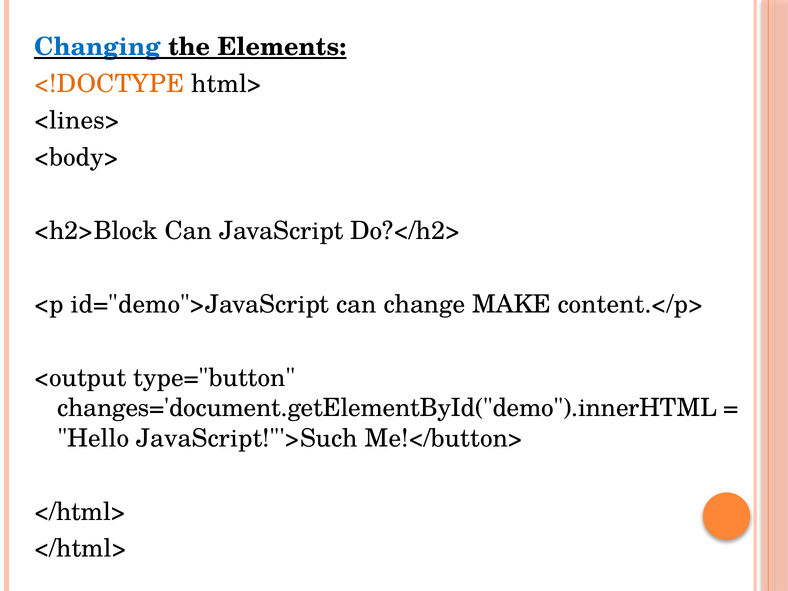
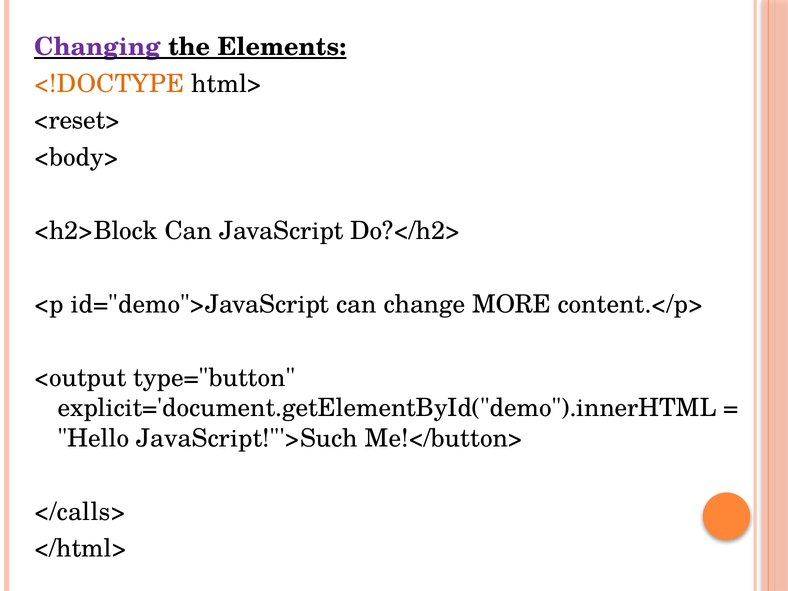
Changing colour: blue -> purple
<lines>: <lines> -> <reset>
MAKE: MAKE -> MORE
changes='document.getElementById("demo").innerHTML: changes='document.getElementById("demo").innerHTML -> explicit='document.getElementById("demo").innerHTML
</html> at (80, 512): </html> -> </calls>
